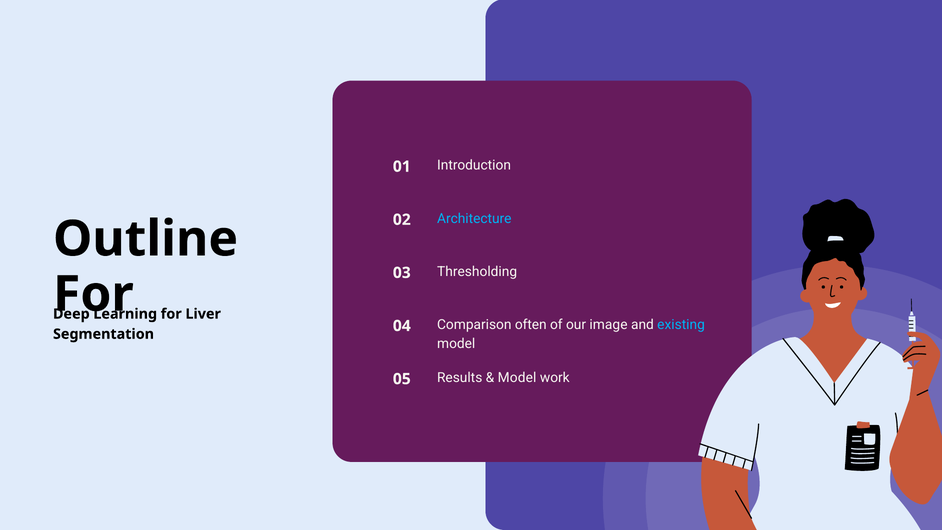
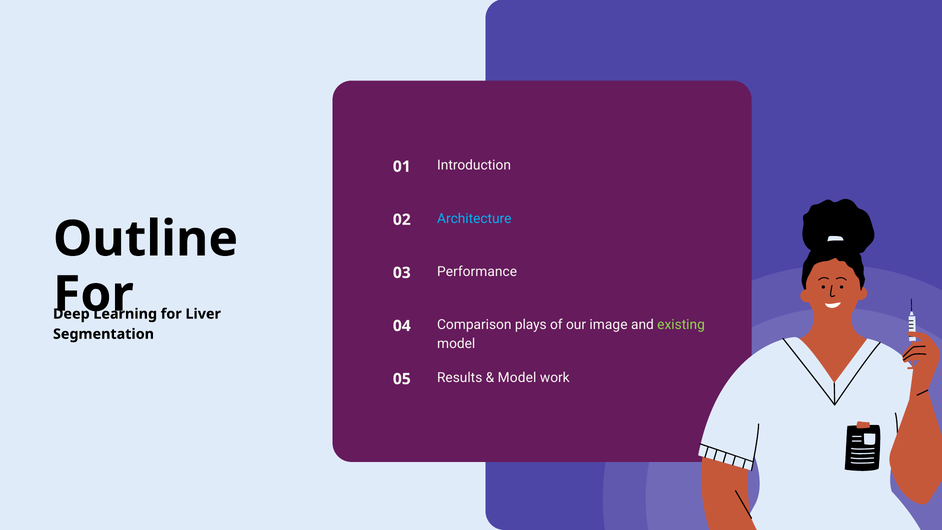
Thresholding: Thresholding -> Performance
often: often -> plays
existing colour: light blue -> light green
